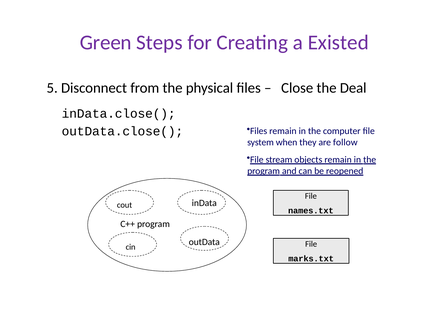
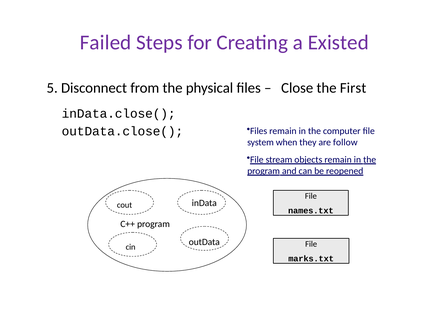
Green: Green -> Failed
Deal: Deal -> First
